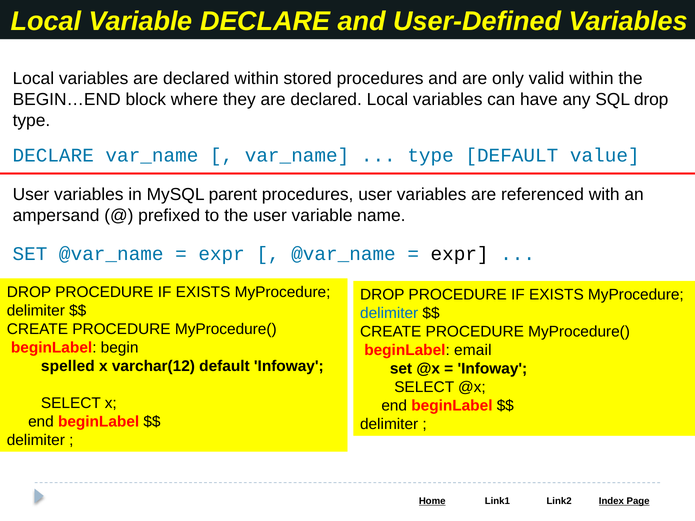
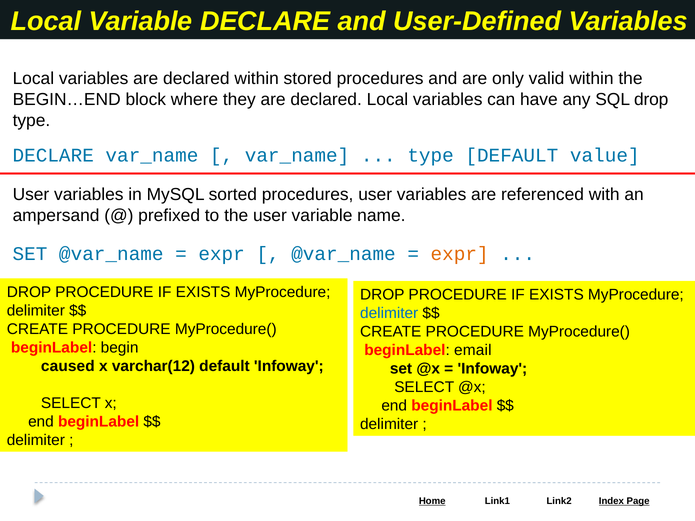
parent: parent -> sorted
expr at (460, 254) colour: black -> orange
spelled: spelled -> caused
